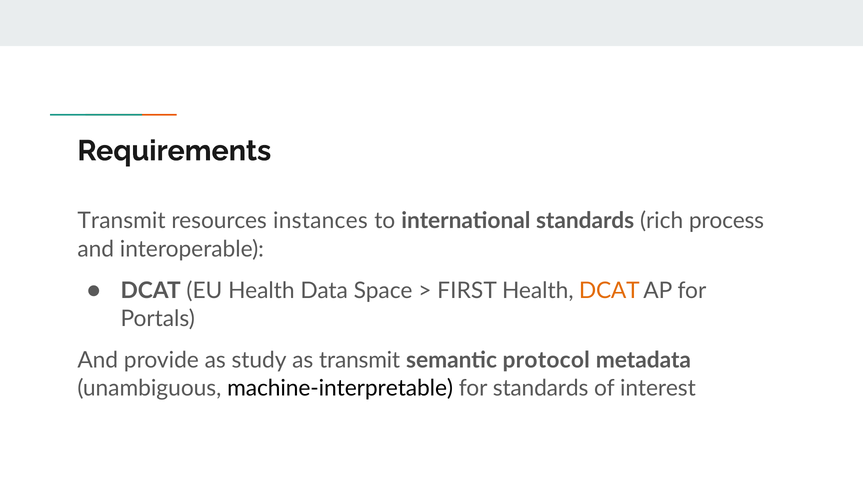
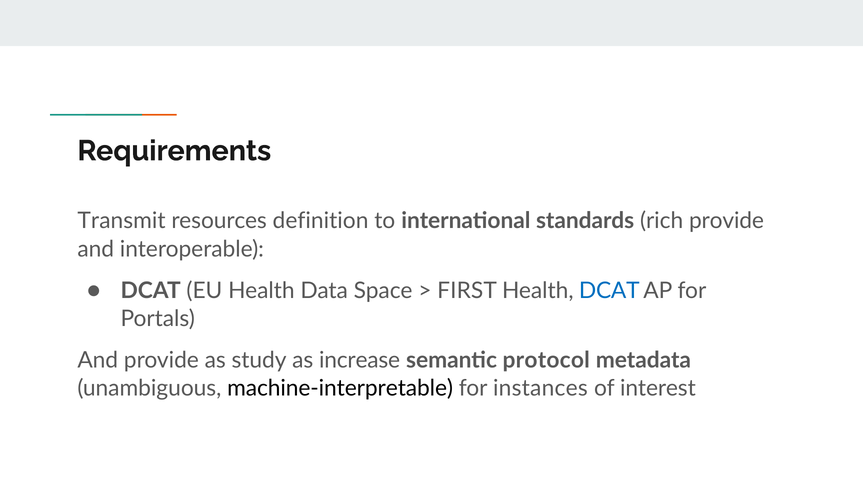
instances: instances -> definition
rich process: process -> provide
DCAT at (609, 290) colour: orange -> blue
as transmit: transmit -> increase
for standards: standards -> instances
